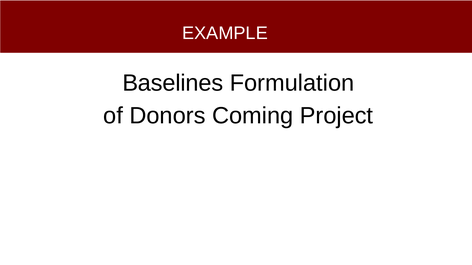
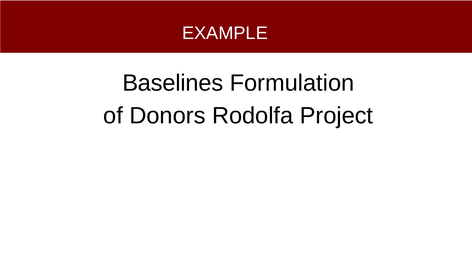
Coming: Coming -> Rodolfa
